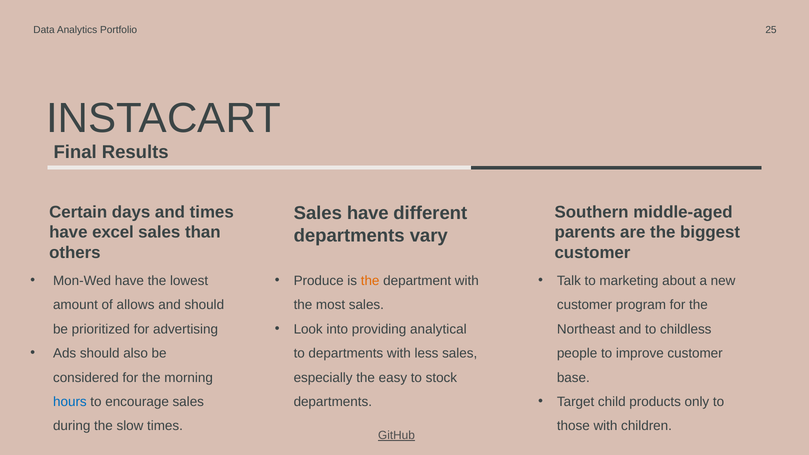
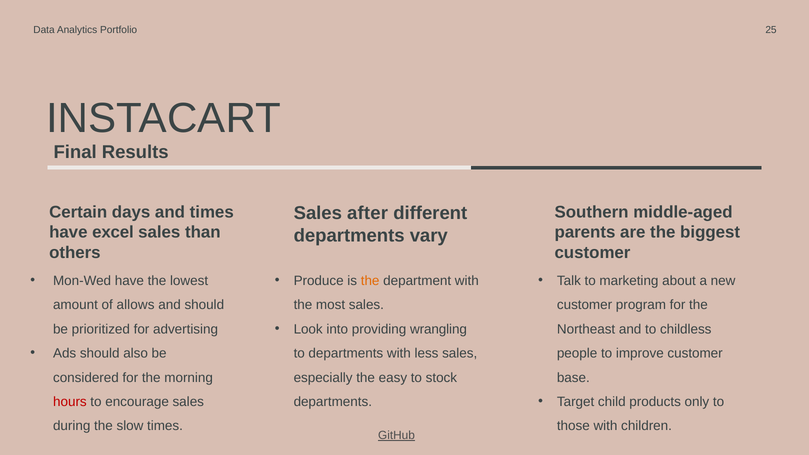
Sales have: have -> after
analytical: analytical -> wrangling
hours colour: blue -> red
